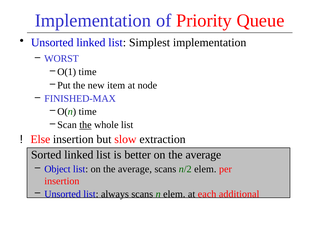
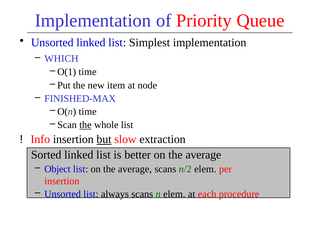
WORST: WORST -> WHICH
Else: Else -> Info
but underline: none -> present
additional: additional -> procedure
